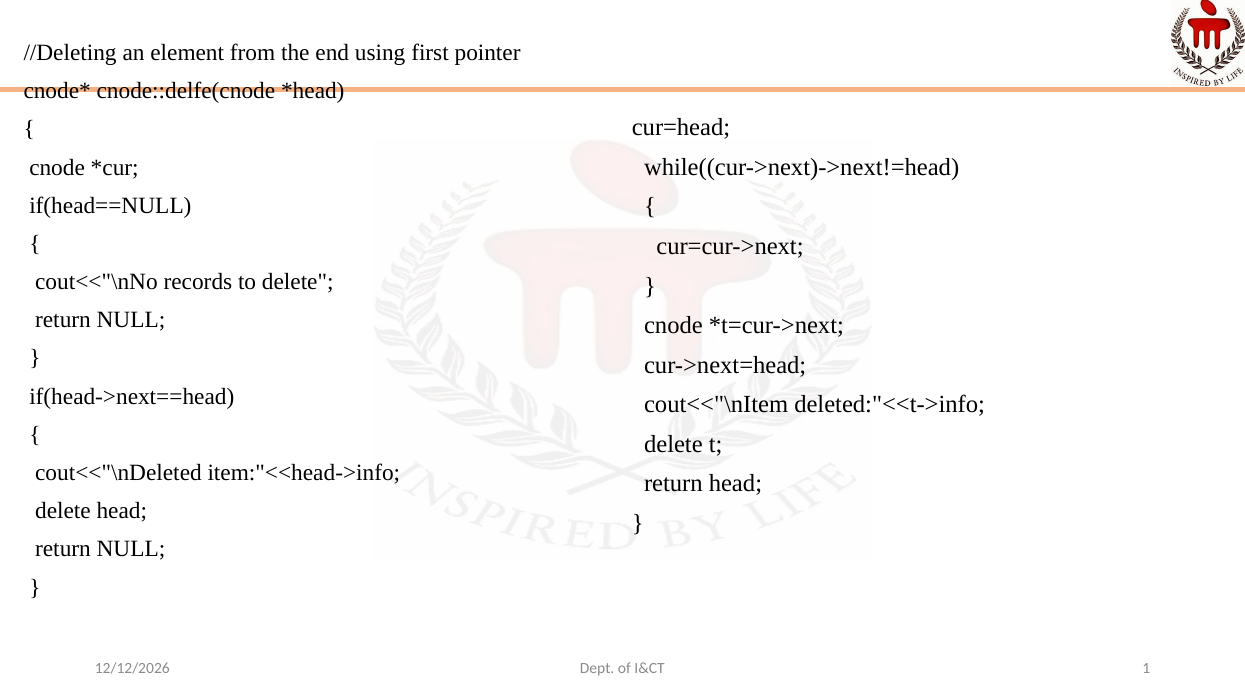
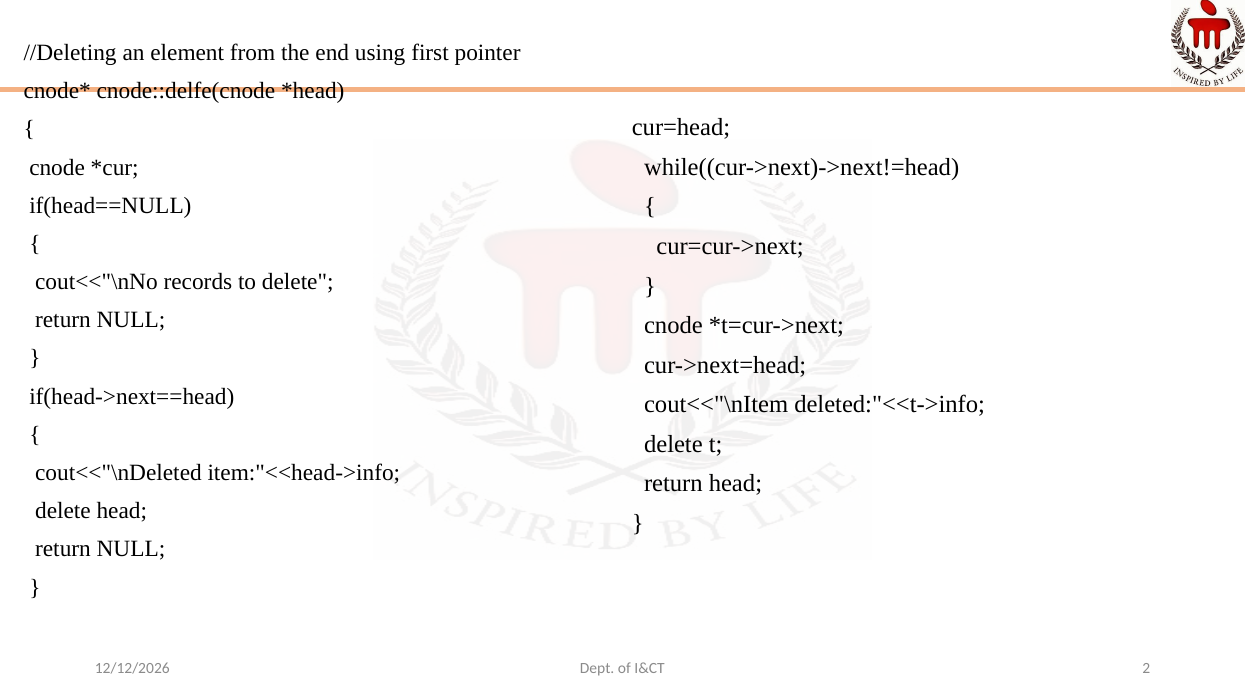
1: 1 -> 2
